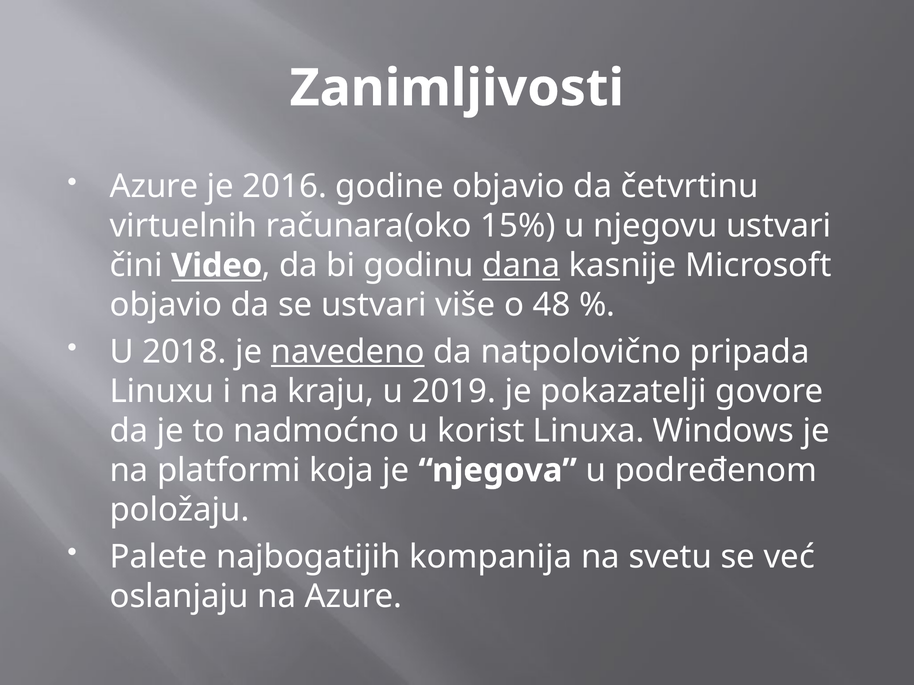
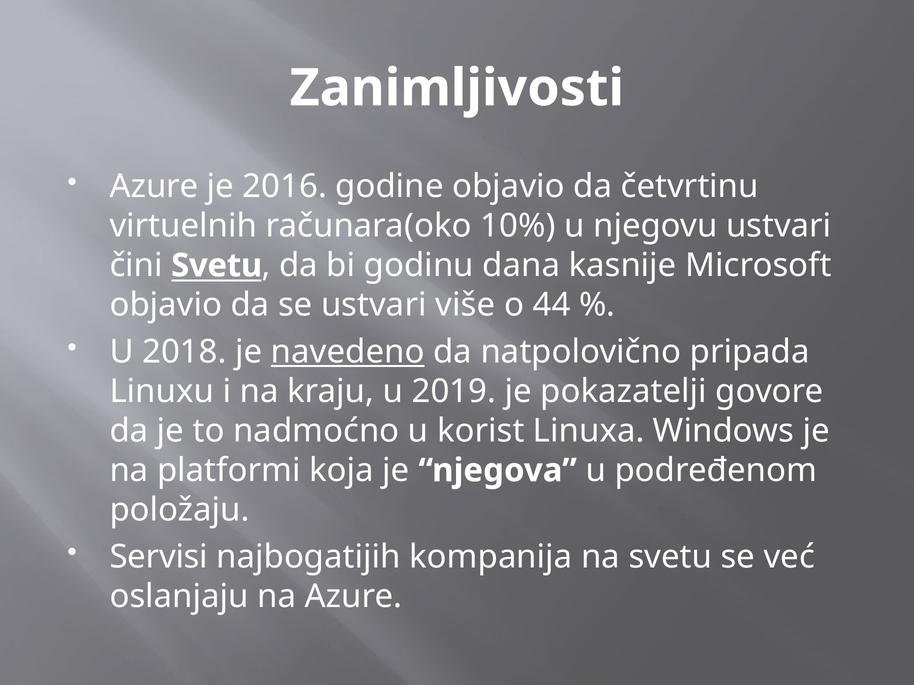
15%: 15% -> 10%
čini Video: Video -> Svetu
dana underline: present -> none
48: 48 -> 44
Palete: Palete -> Servisi
